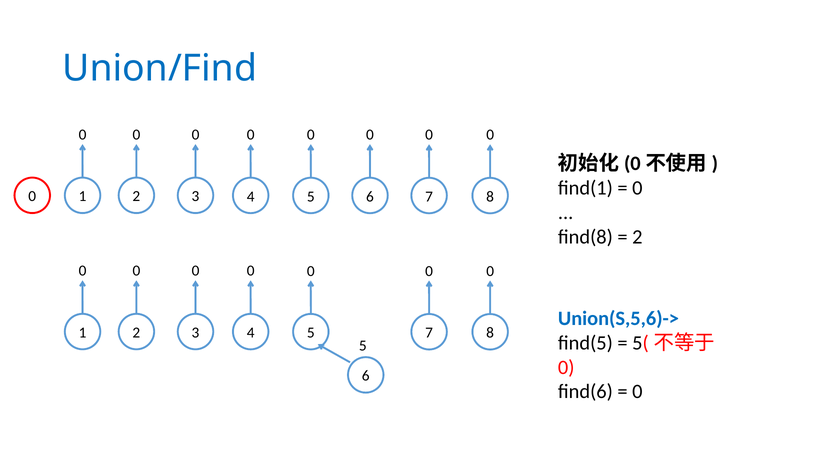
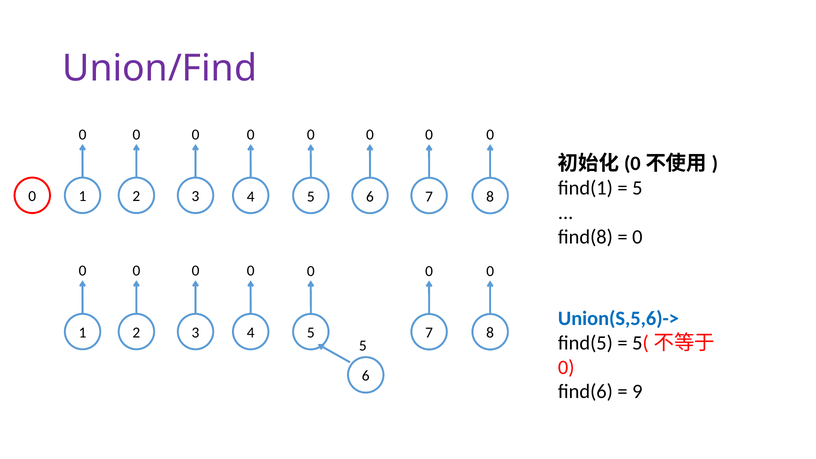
Union/Find colour: blue -> purple
0 at (637, 188): 0 -> 5
2 at (637, 237): 2 -> 0
0 at (637, 392): 0 -> 9
